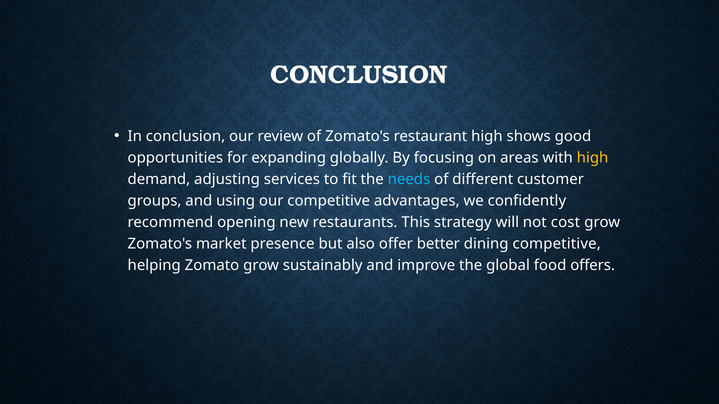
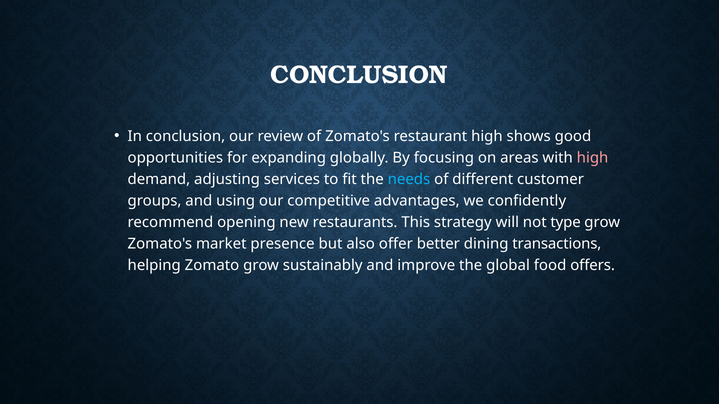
high at (593, 158) colour: yellow -> pink
cost: cost -> type
dining competitive: competitive -> transactions
